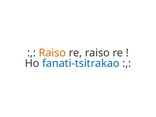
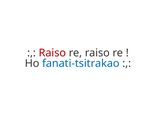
Raiso at (52, 53) colour: orange -> red
